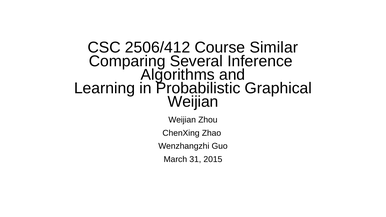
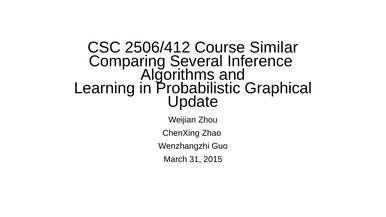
Weijian at (193, 102): Weijian -> Update
